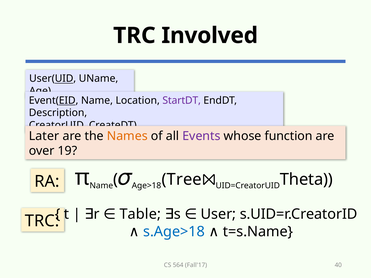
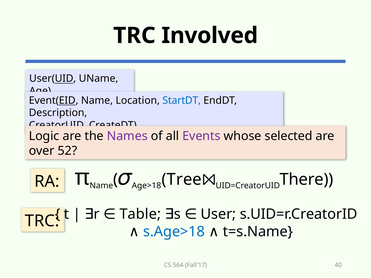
StartDT colour: purple -> blue
Later: Later -> Logic
Names colour: orange -> purple
function: function -> selected
19: 19 -> 52
Theta: Theta -> There
